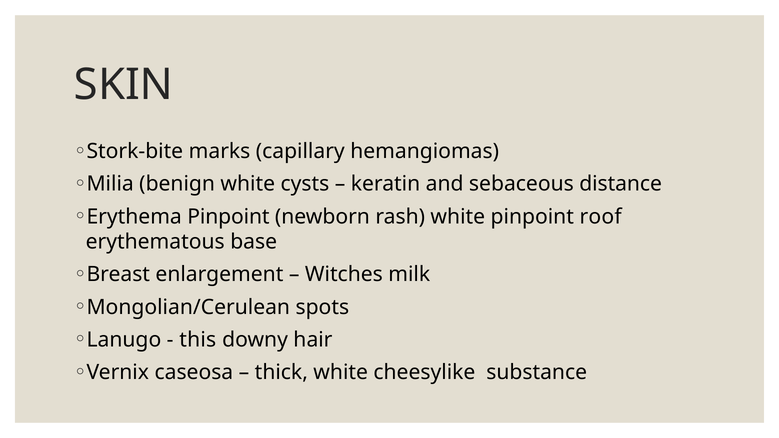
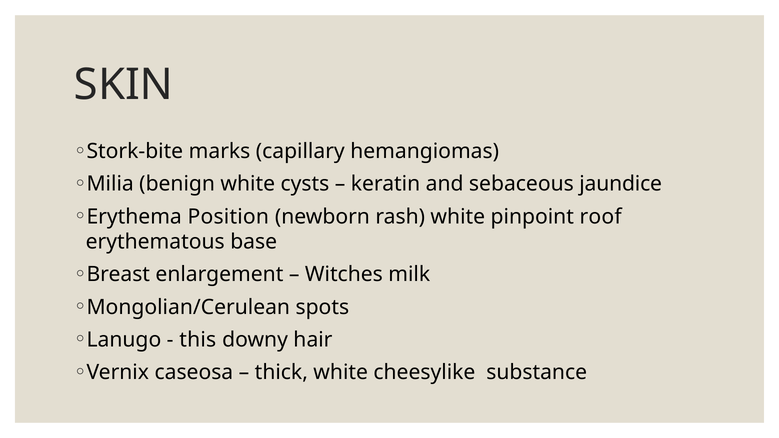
distance: distance -> jaundice
Erythema Pinpoint: Pinpoint -> Position
